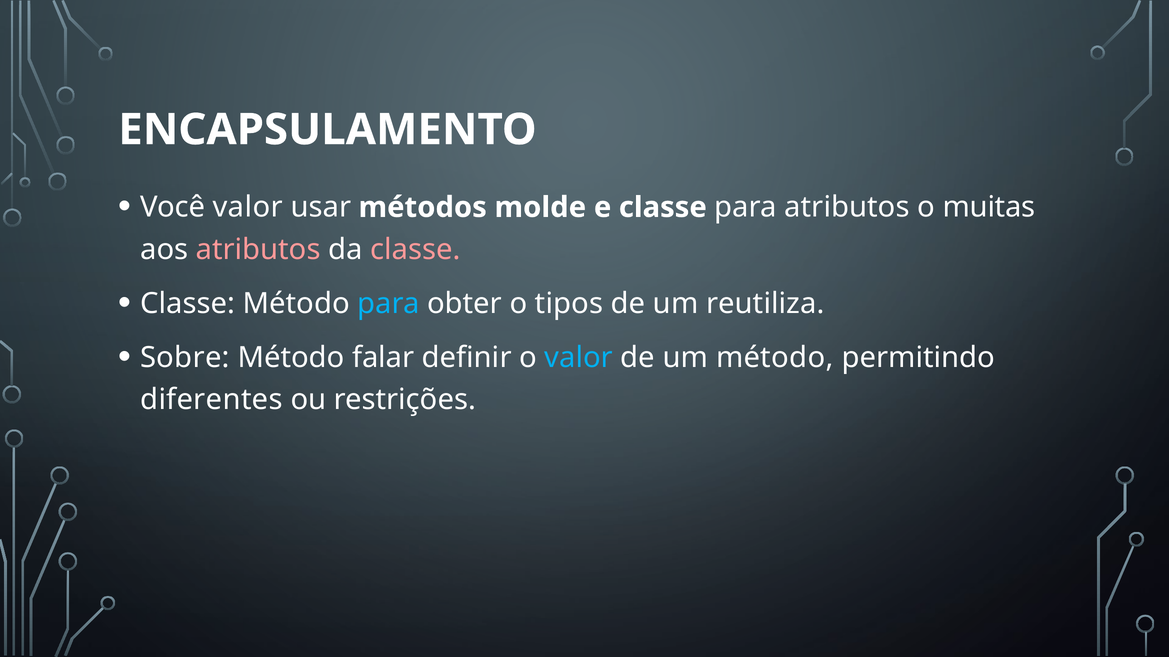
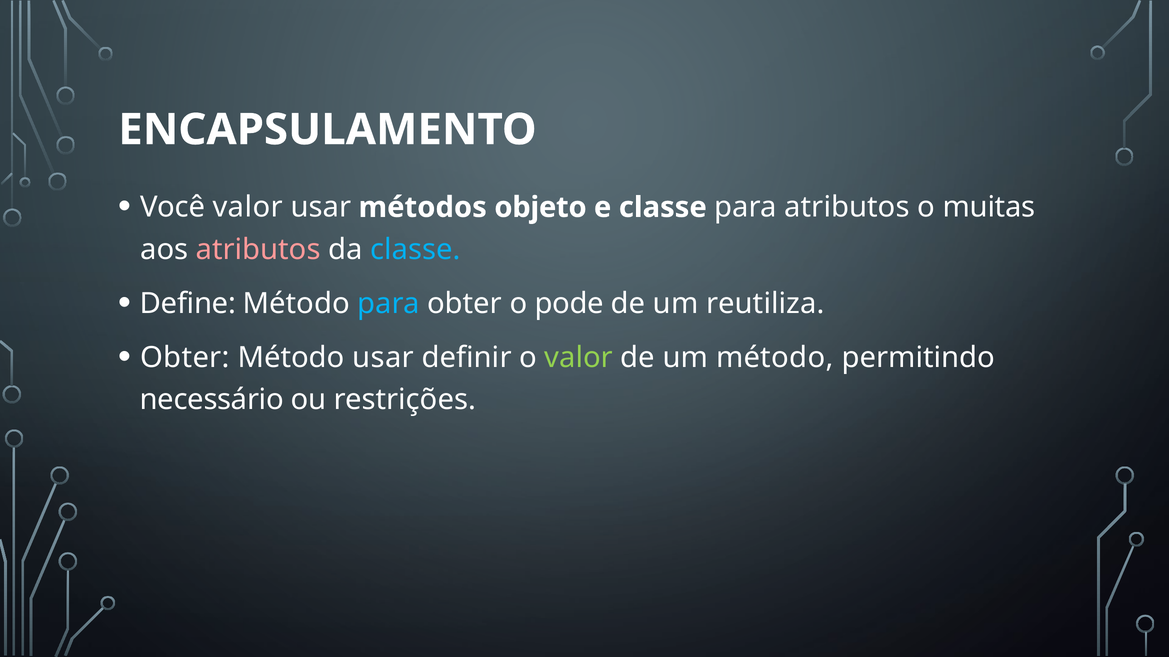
molde: molde -> objeto
classe at (415, 250) colour: pink -> light blue
Classe at (188, 304): Classe -> Define
tipos: tipos -> pode
Sobre at (185, 358): Sobre -> Obter
Método falar: falar -> usar
valor at (579, 358) colour: light blue -> light green
diferentes: diferentes -> necessário
